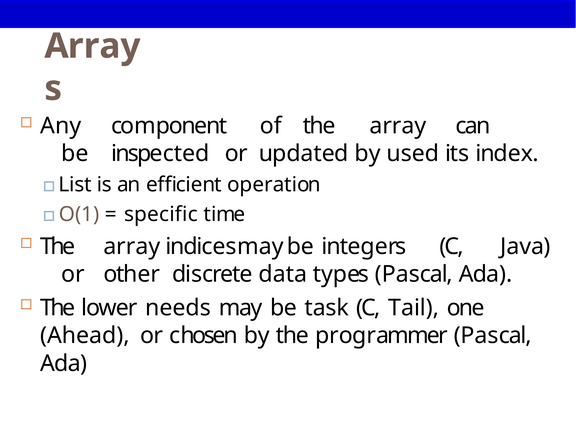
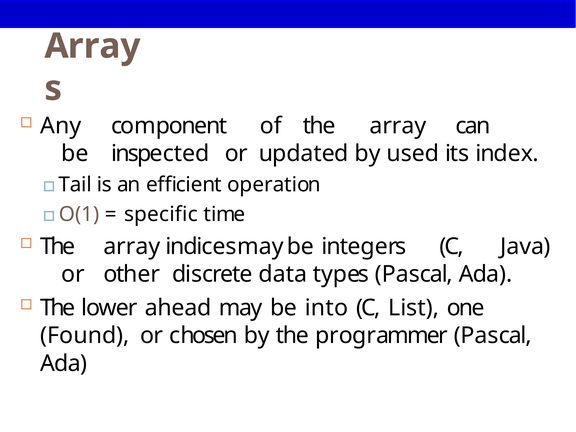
List: List -> Tail
needs: needs -> ahead
task: task -> into
Tail: Tail -> List
Ahead: Ahead -> Found
